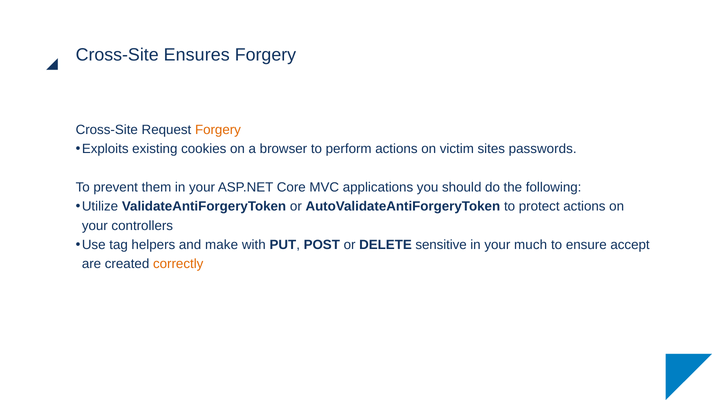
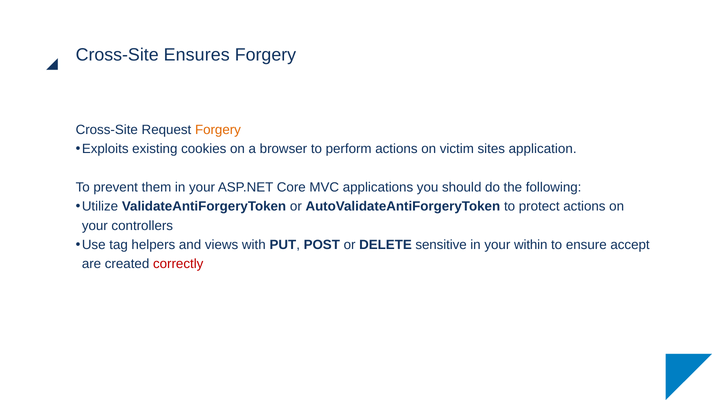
passwords: passwords -> application
make: make -> views
much: much -> within
correctly colour: orange -> red
